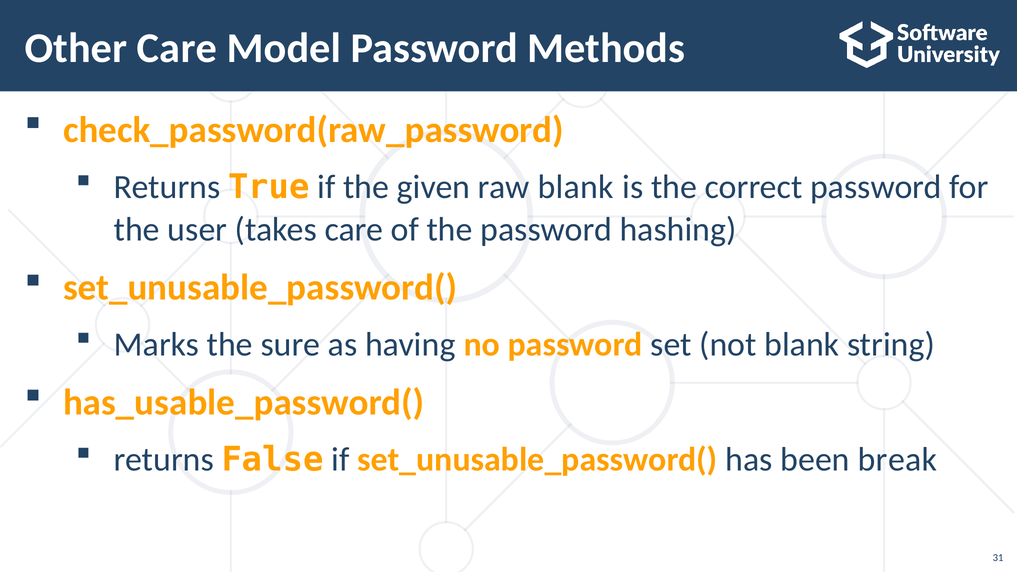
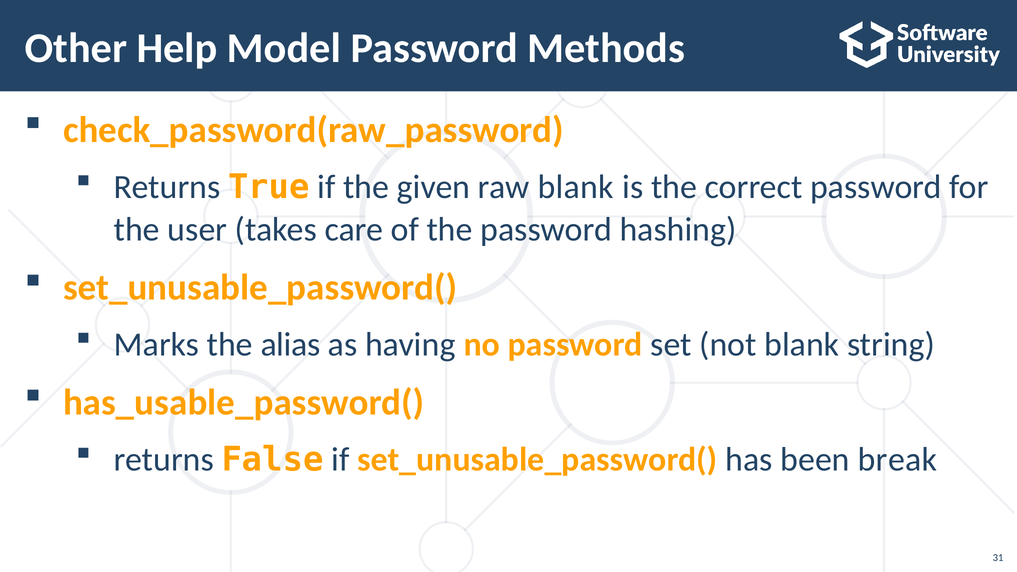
Other Care: Care -> Help
sure: sure -> alias
